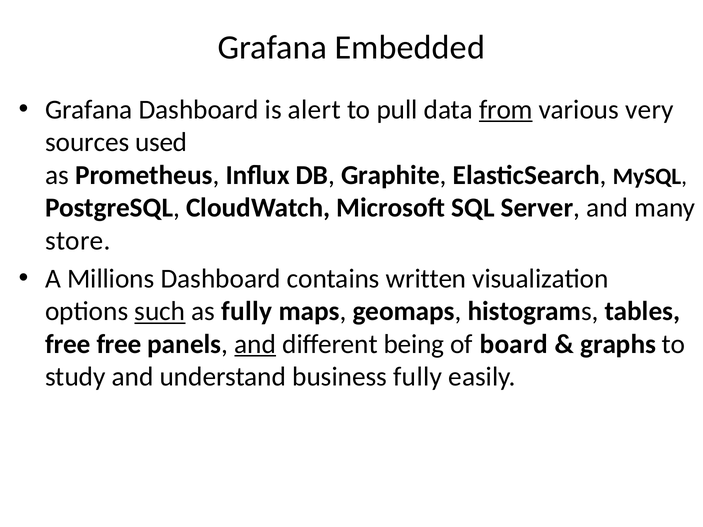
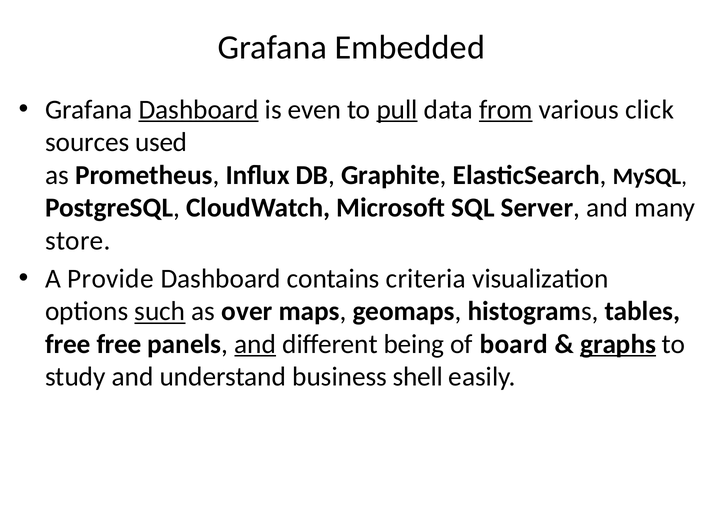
Dashboard at (199, 110) underline: none -> present
alert: alert -> even
pull underline: none -> present
very: very -> click
Millions: Millions -> Provide
written: written -> criteria
as fully: fully -> over
graphs underline: none -> present
business fully: fully -> shell
